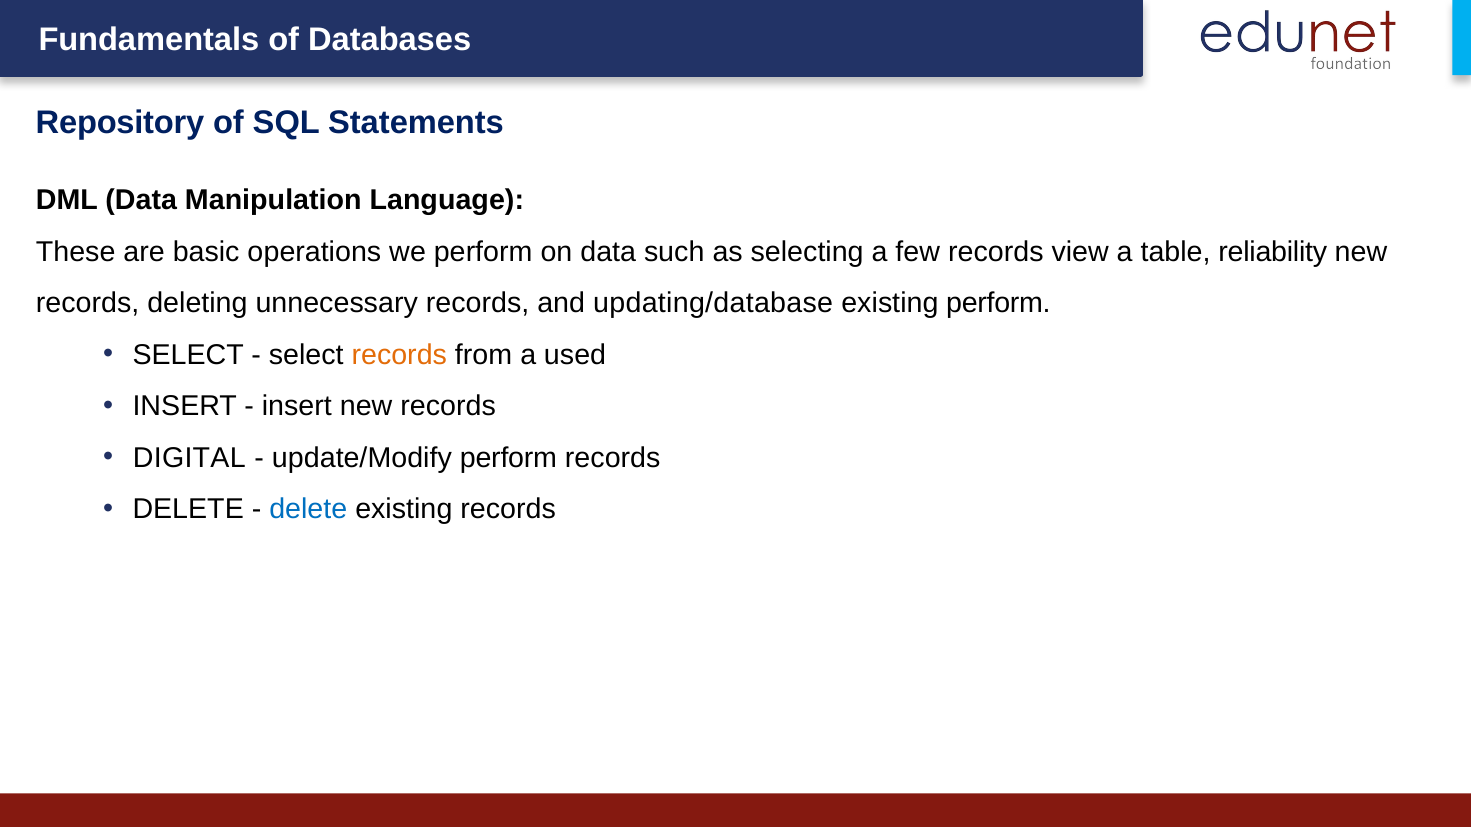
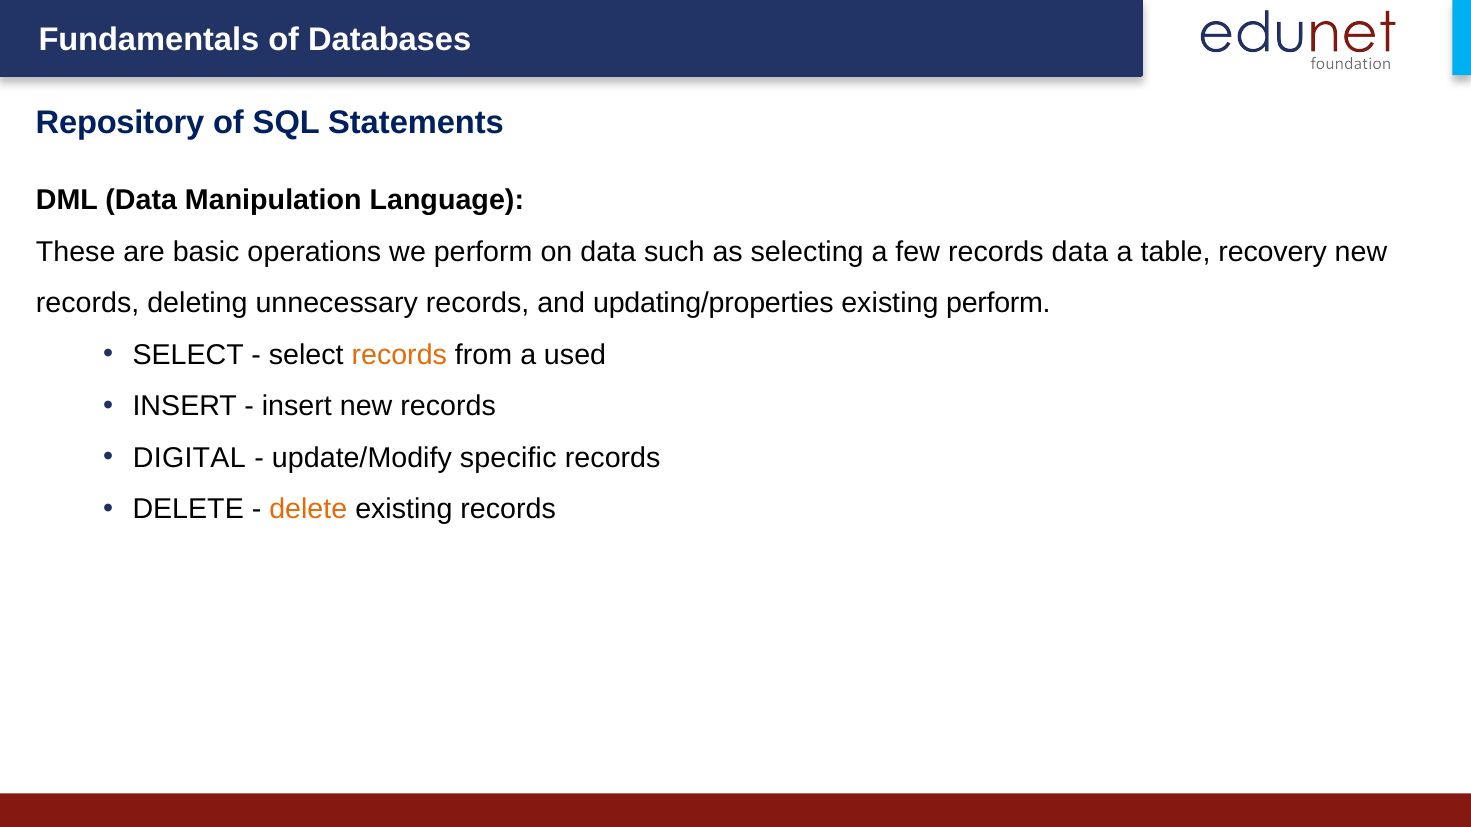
records view: view -> data
reliability: reliability -> recovery
updating/database: updating/database -> updating/properties
update/Modify perform: perform -> specific
delete at (308, 509) colour: blue -> orange
